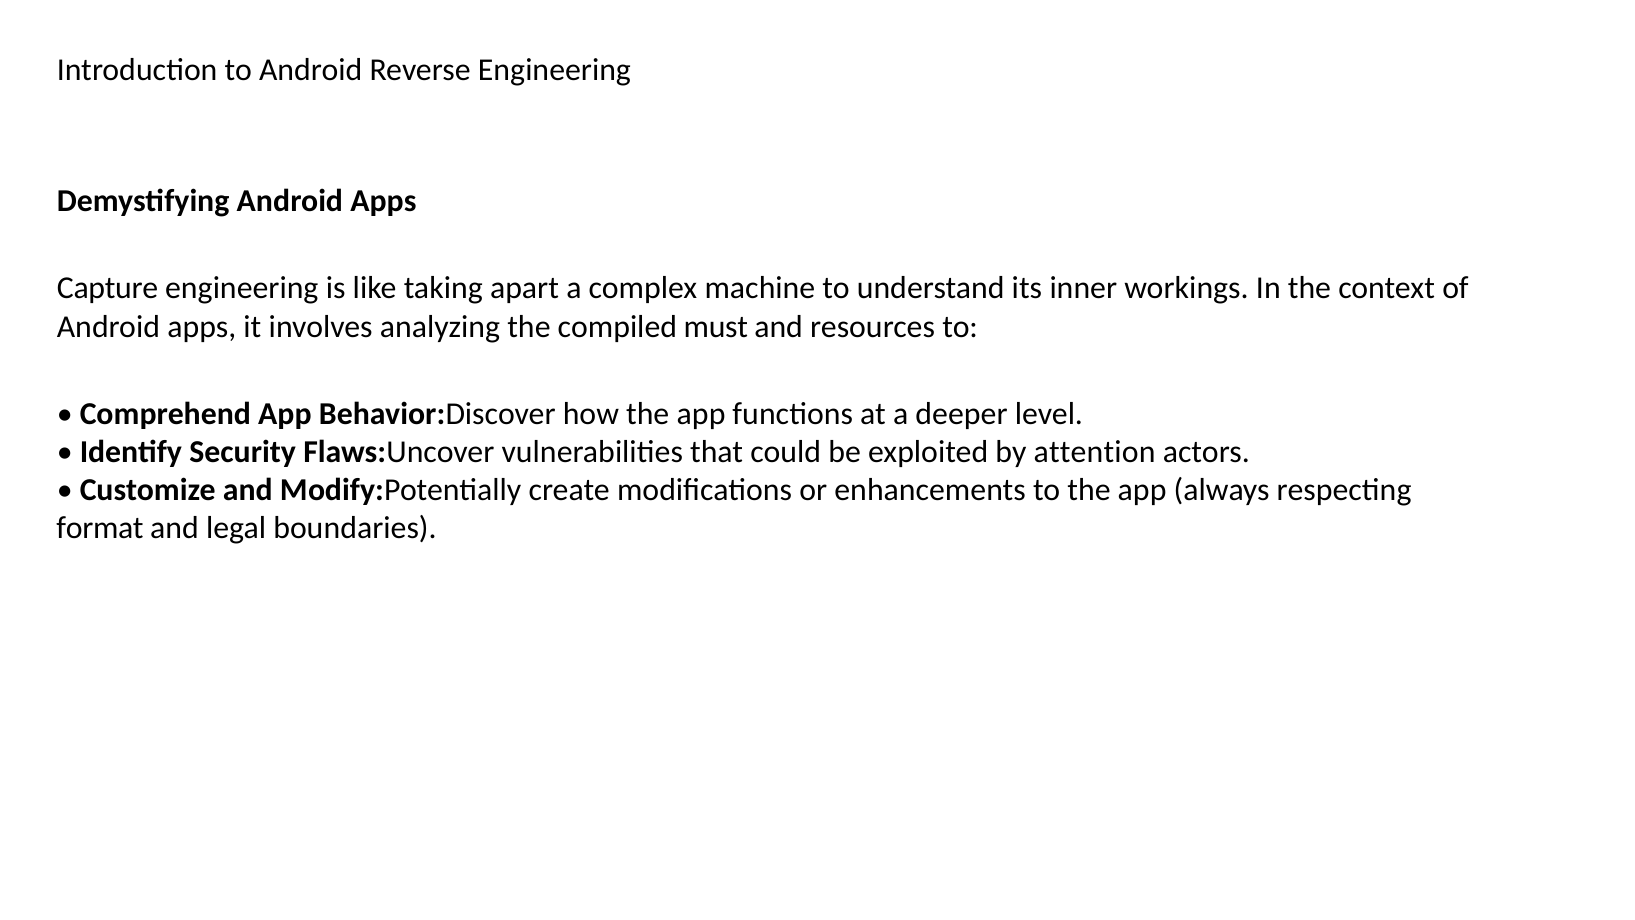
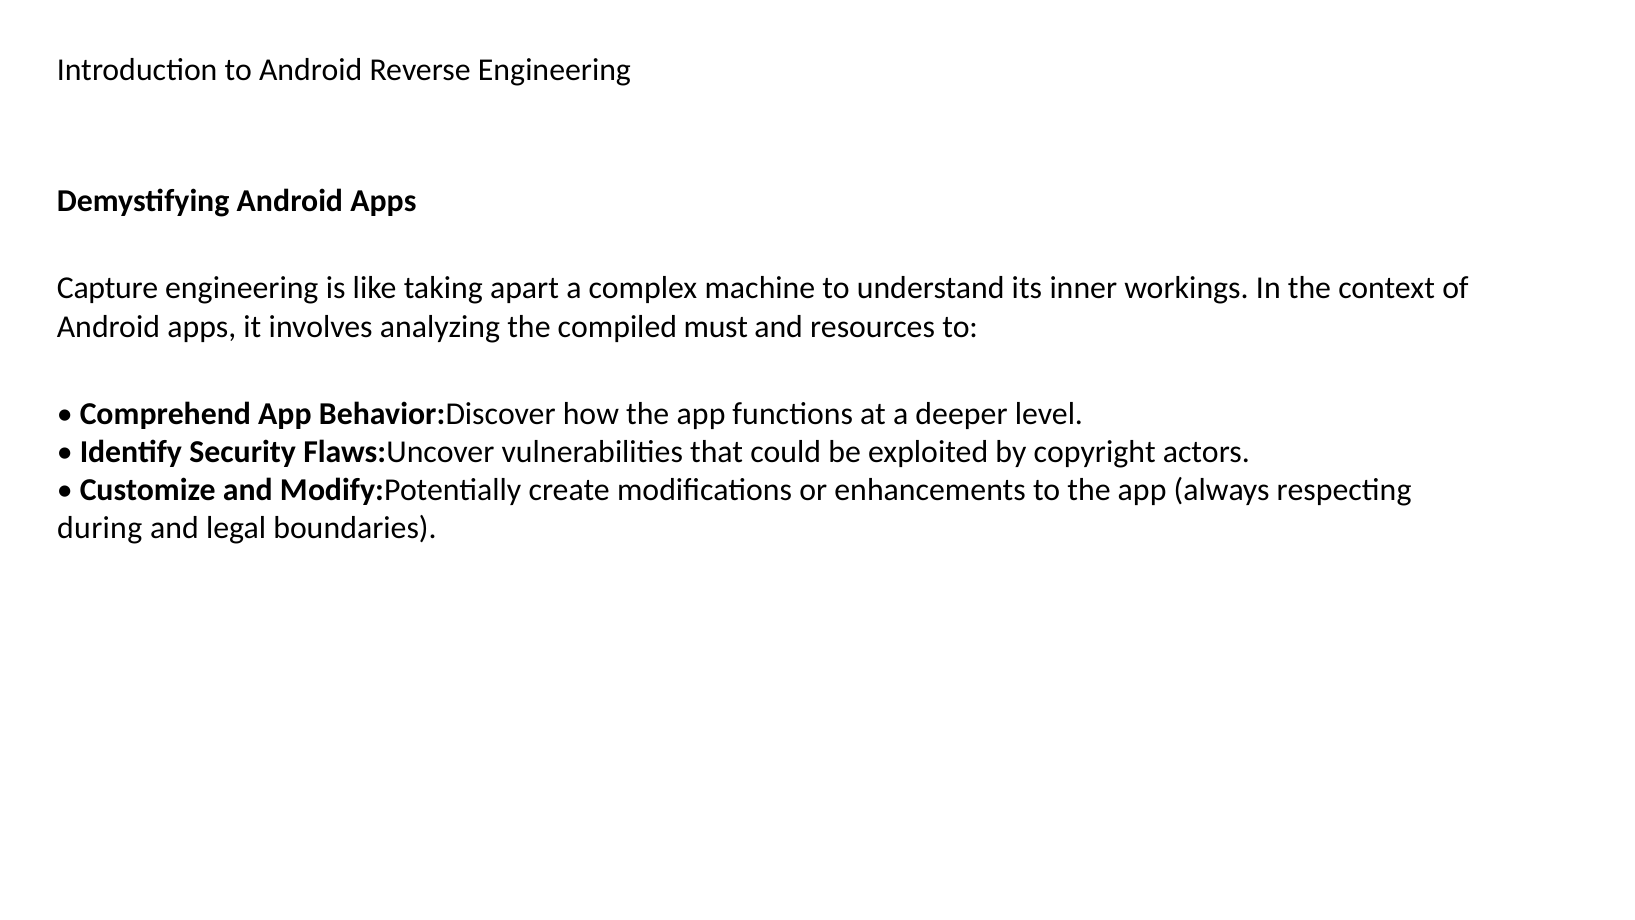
attention: attention -> copyright
format: format -> during
